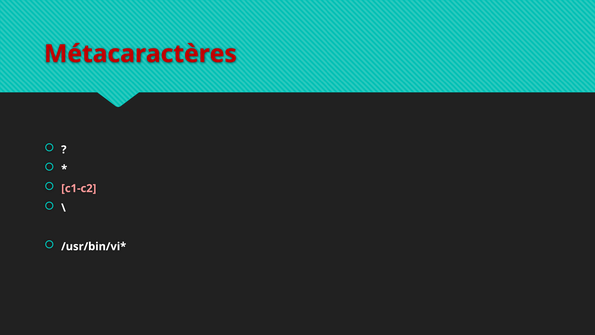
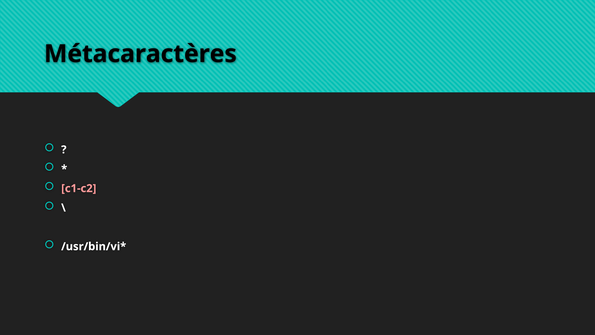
Métacaractères colour: red -> black
